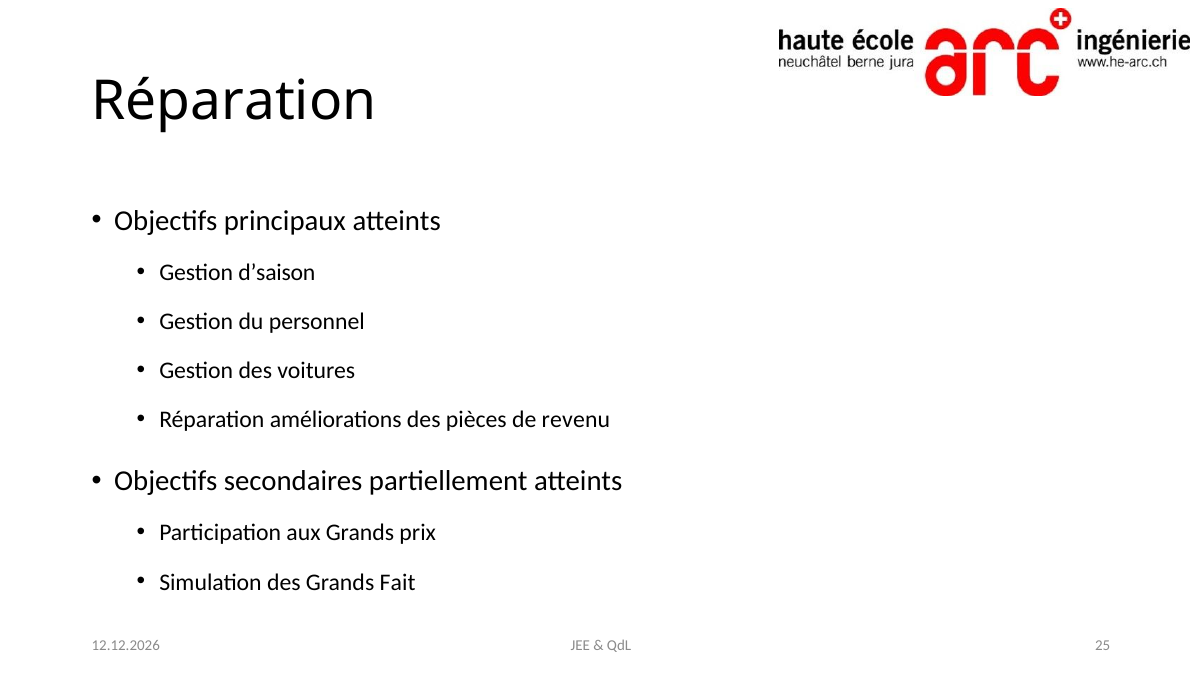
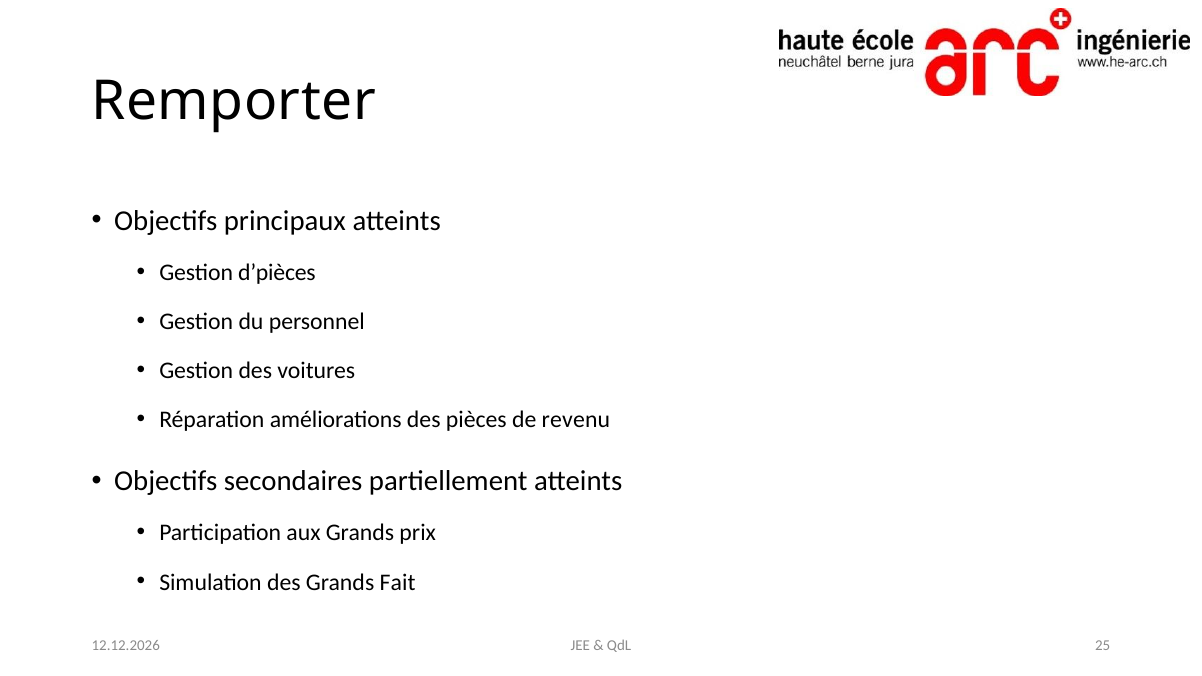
Réparation at (234, 101): Réparation -> Remporter
d’saison: d’saison -> d’pièces
